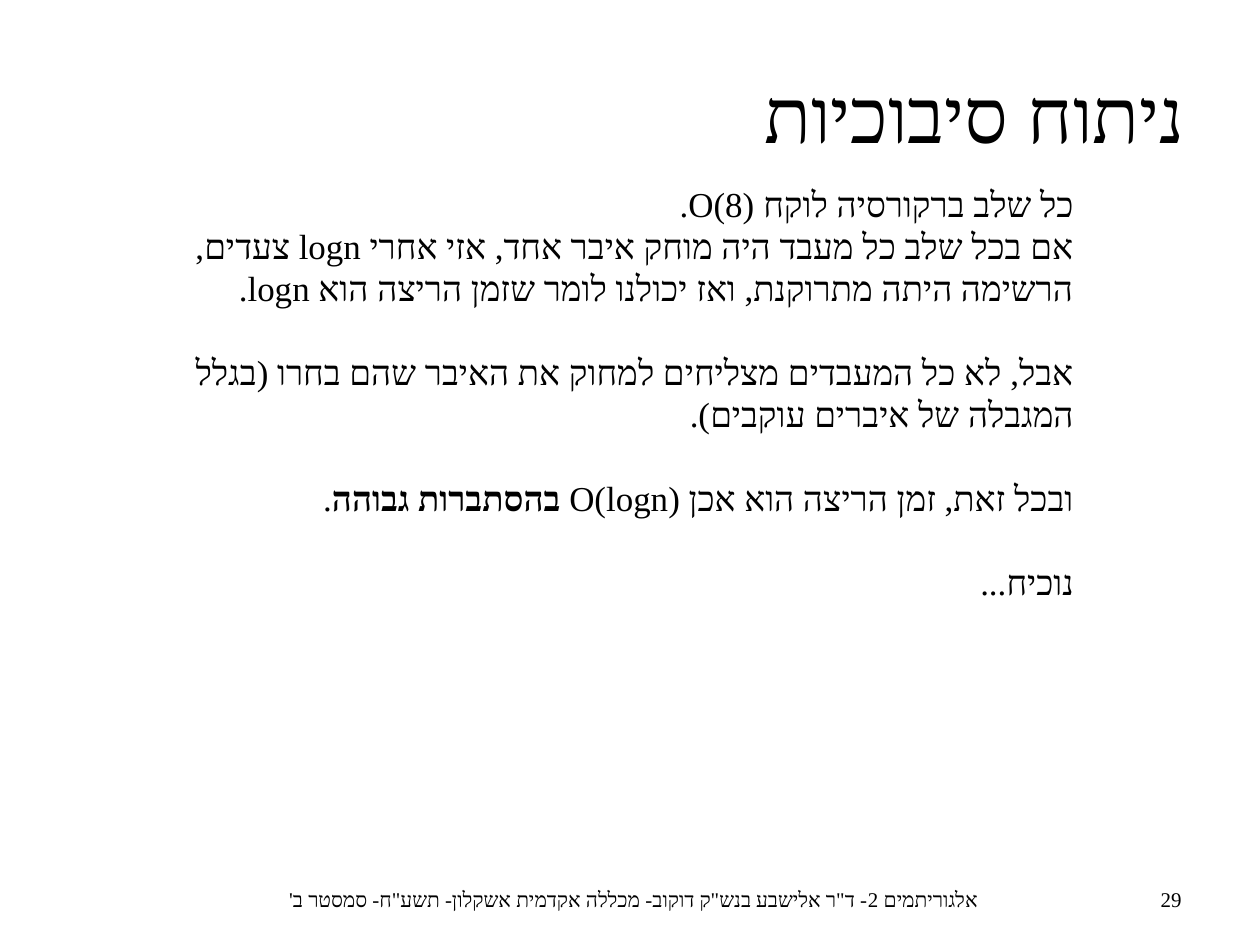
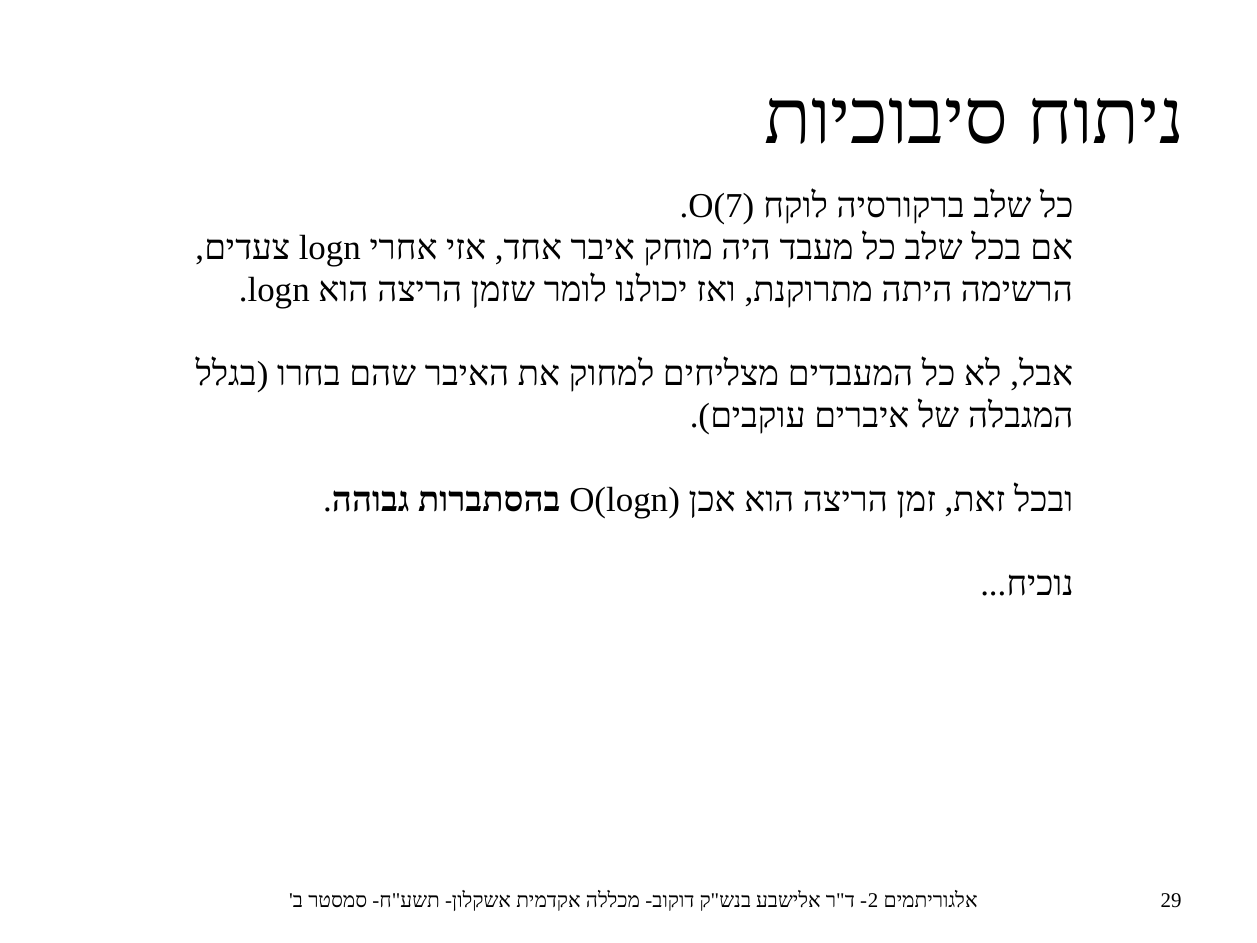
O(8: O(8 -> O(7
